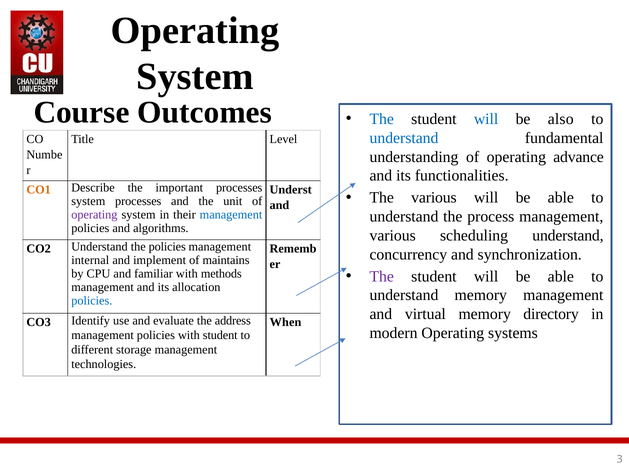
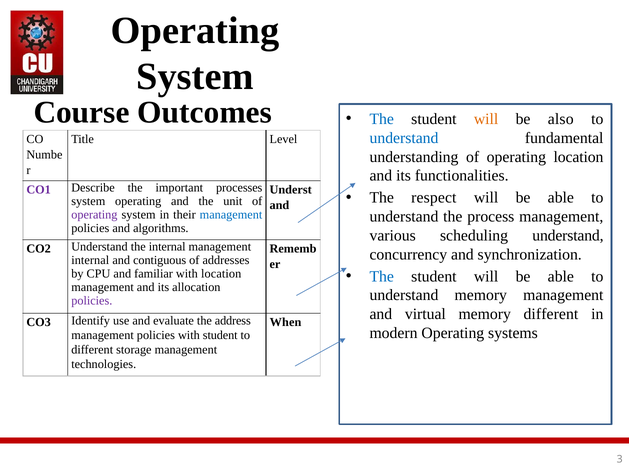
will at (486, 119) colour: blue -> orange
operating advance: advance -> location
CO1 colour: orange -> purple
The various: various -> respect
system processes: processes -> operating
the policies: policies -> internal
implement: implement -> contiguous
maintains: maintains -> addresses
with methods: methods -> location
The at (382, 276) colour: purple -> blue
policies at (92, 300) colour: blue -> purple
memory directory: directory -> different
